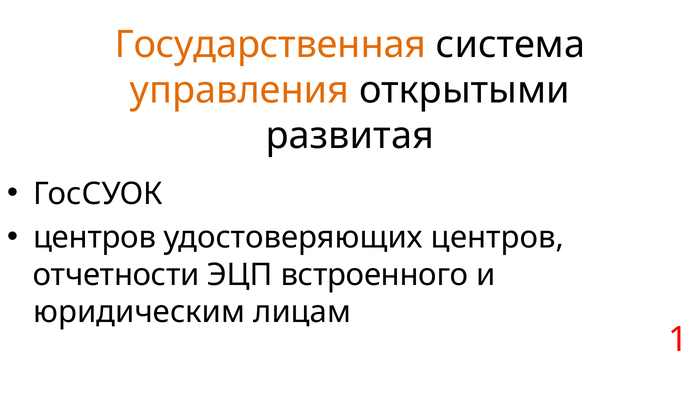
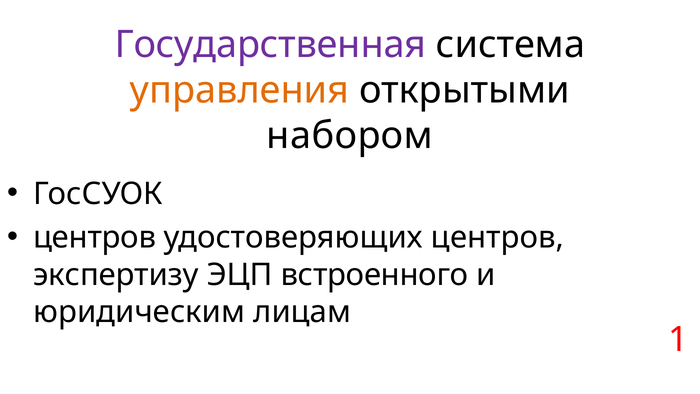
Государственная colour: orange -> purple
развитая: развитая -> набором
отчетности: отчетности -> экспертизу
